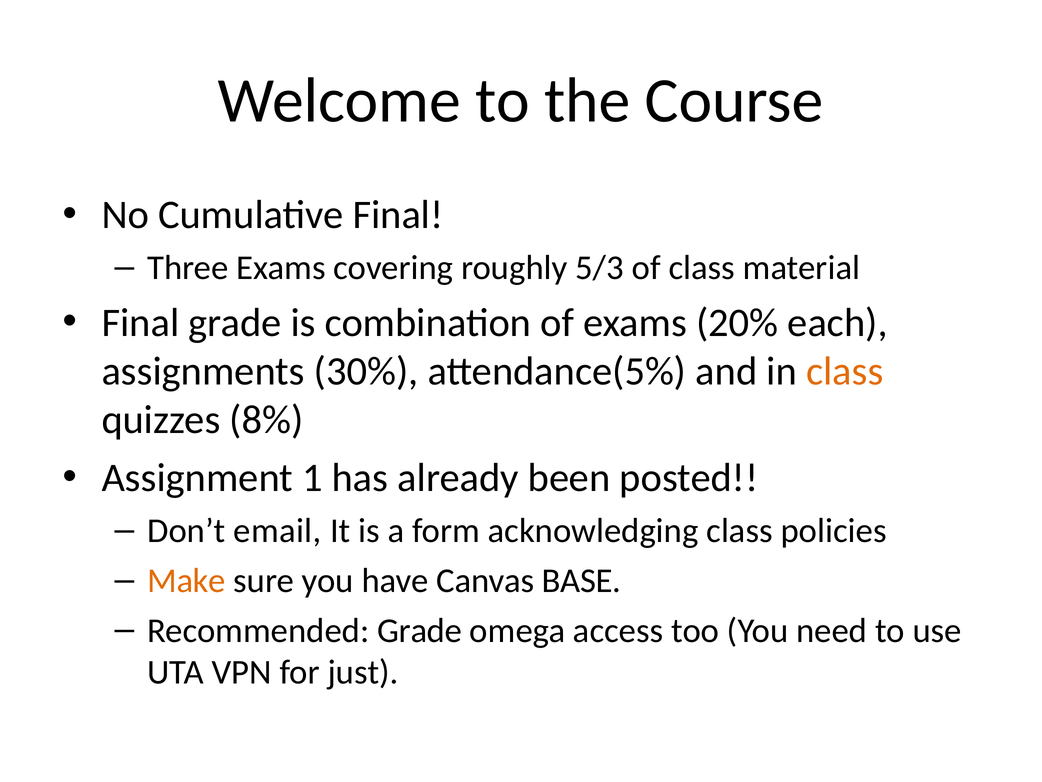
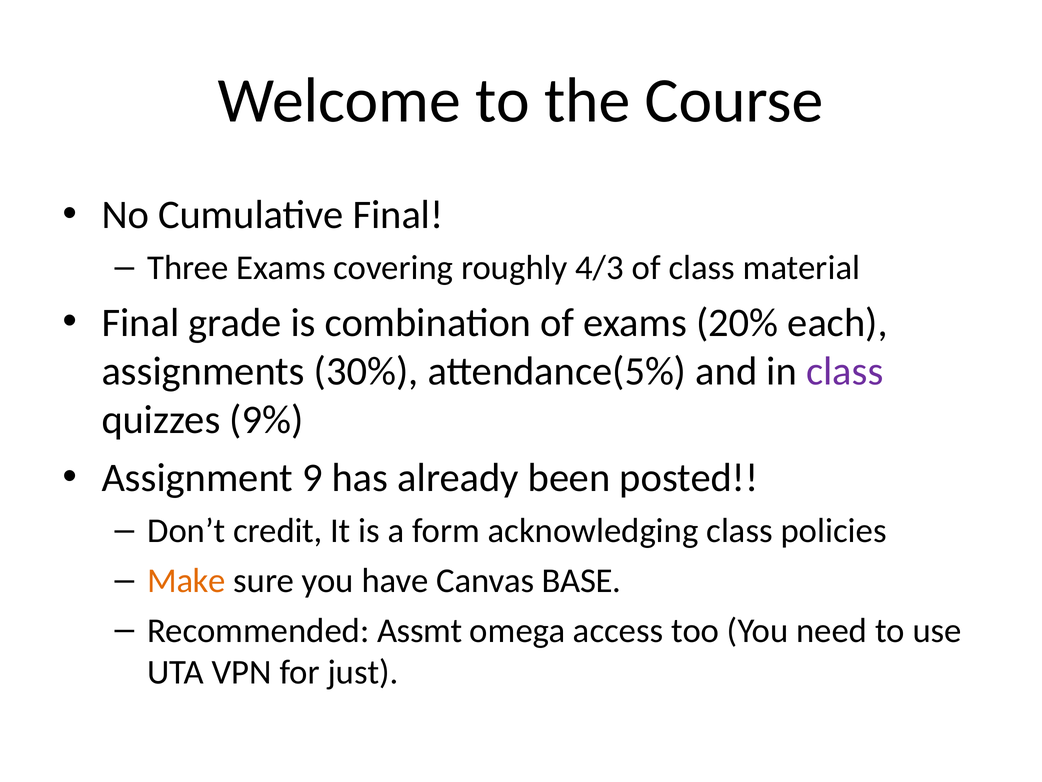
5/3: 5/3 -> 4/3
class at (845, 371) colour: orange -> purple
8%: 8% -> 9%
1: 1 -> 9
email: email -> credit
Recommended Grade: Grade -> Assmt
